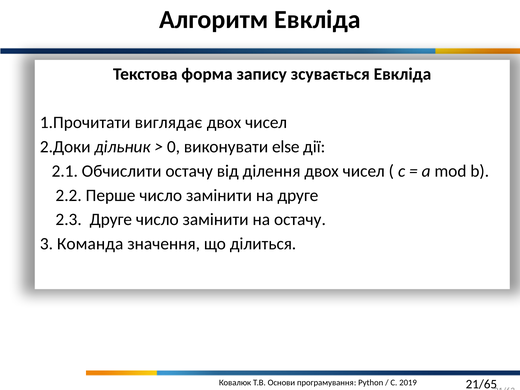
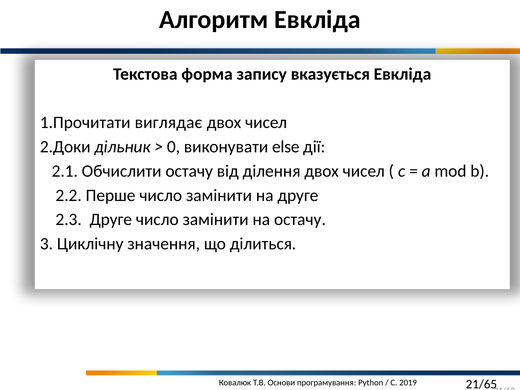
зсувається: зсувається -> вказується
Команда: Команда -> Циклічну
